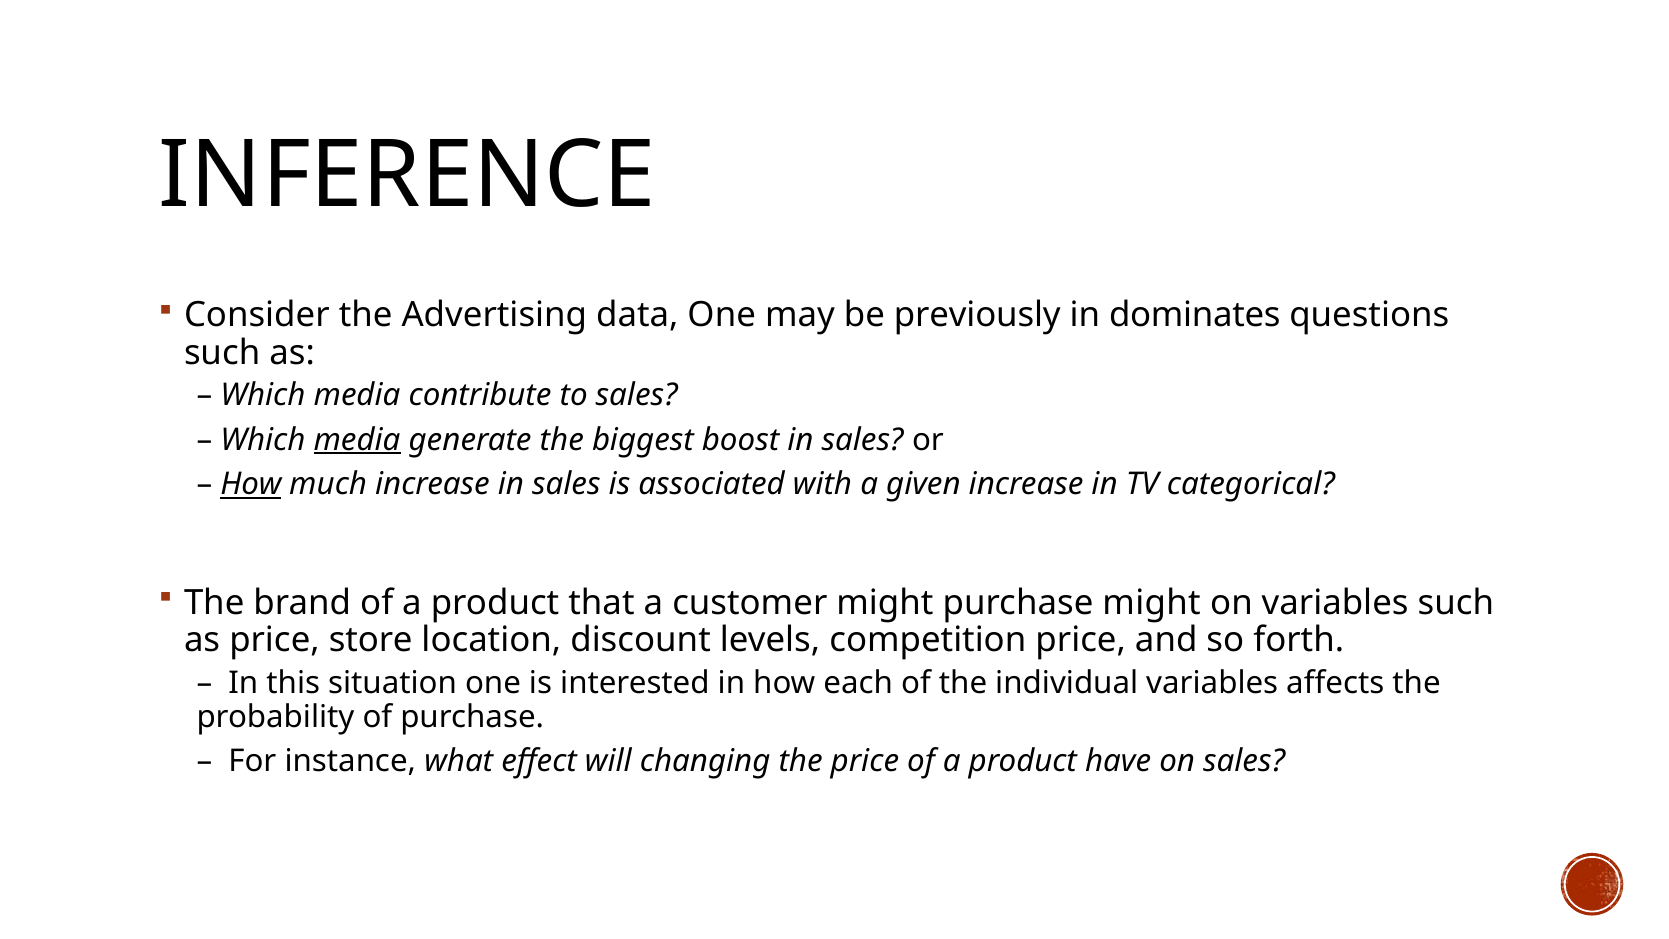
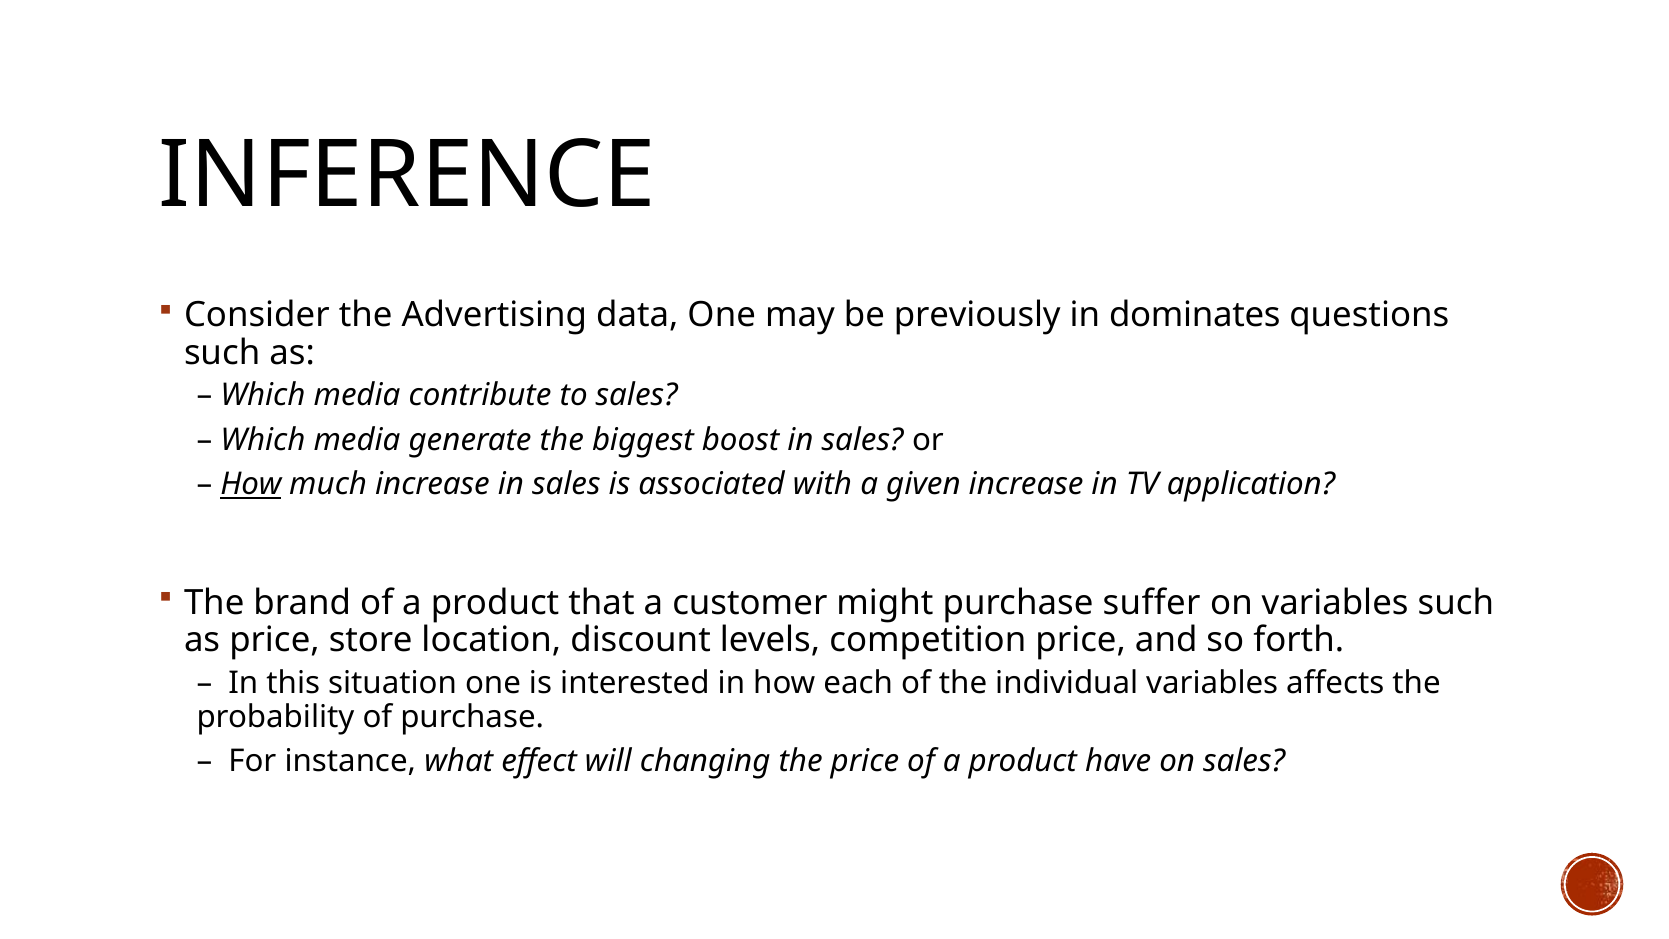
media at (357, 440) underline: present -> none
categorical: categorical -> application
purchase might: might -> suffer
